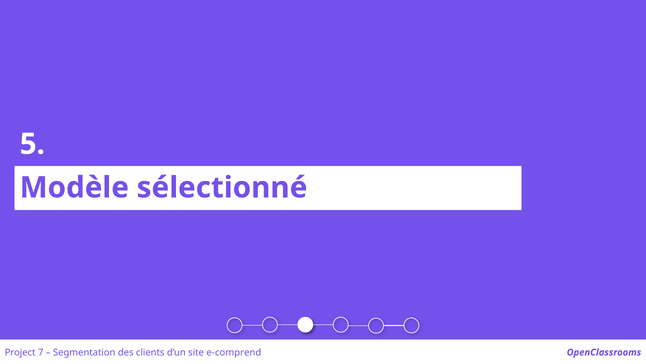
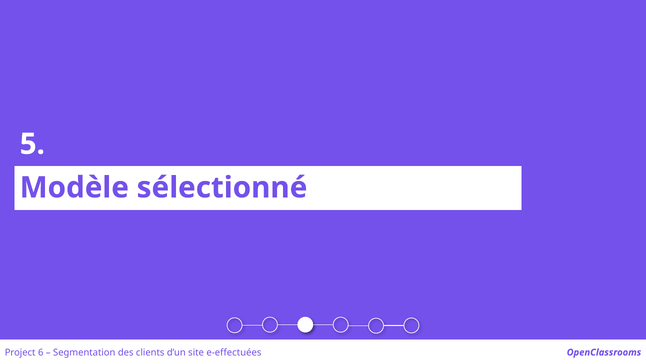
7: 7 -> 6
e-comprend: e-comprend -> e-effectuées
